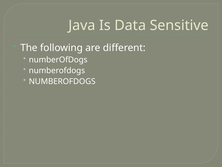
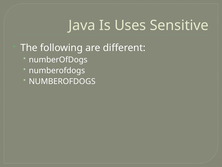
Data: Data -> Uses
